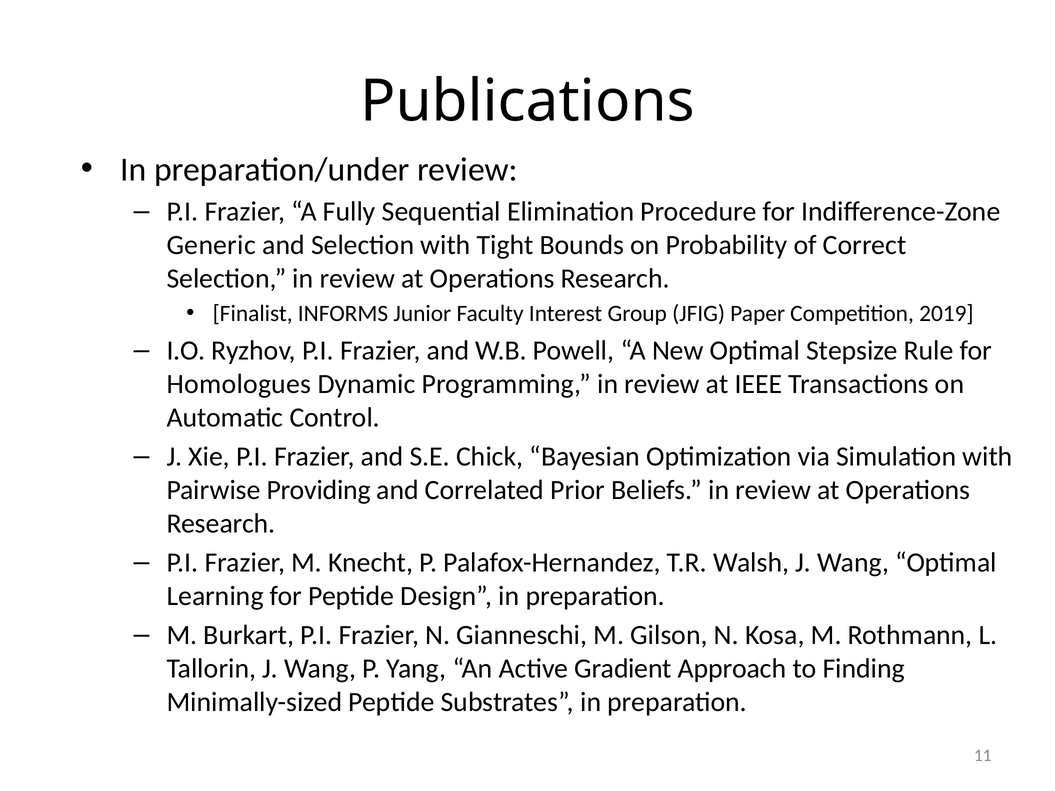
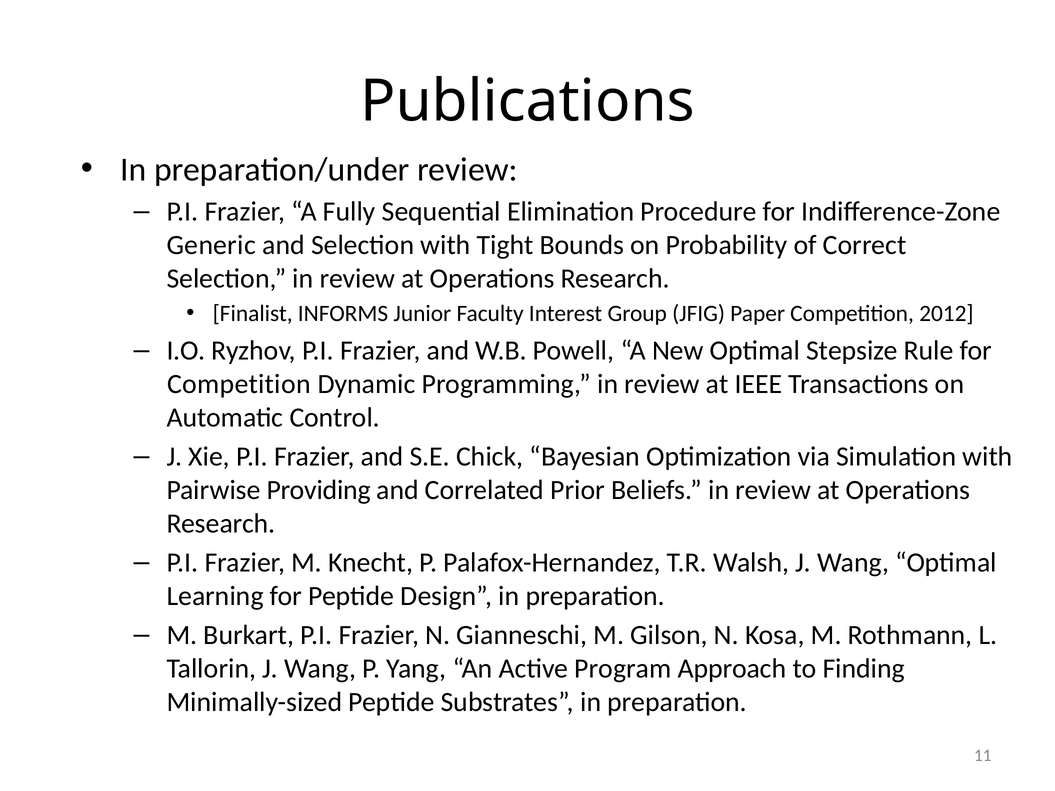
2019: 2019 -> 2012
Homologues at (239, 384): Homologues -> Competition
Gradient: Gradient -> Program
